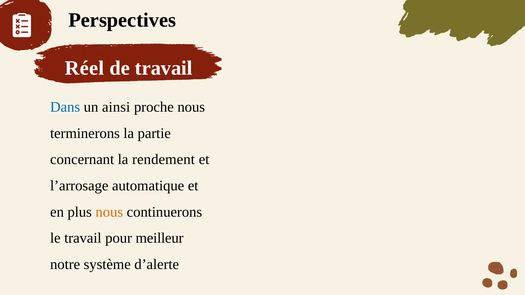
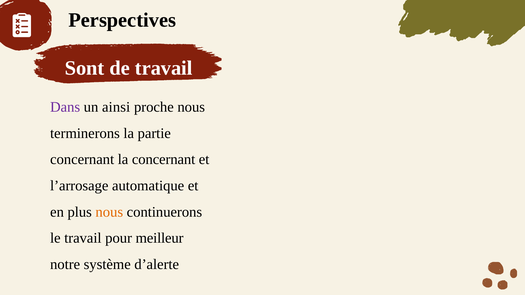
Réel: Réel -> Sont
Dans colour: blue -> purple
la rendement: rendement -> concernant
